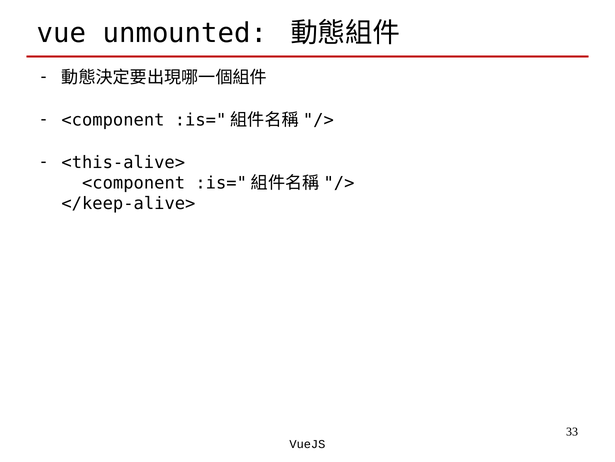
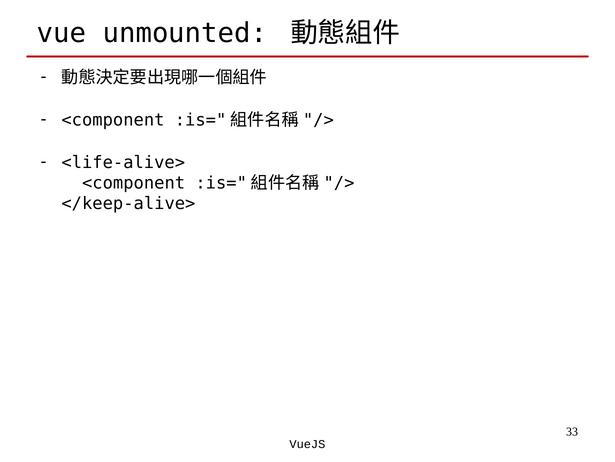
<this-alive>: <this-alive> -> <life-alive>
